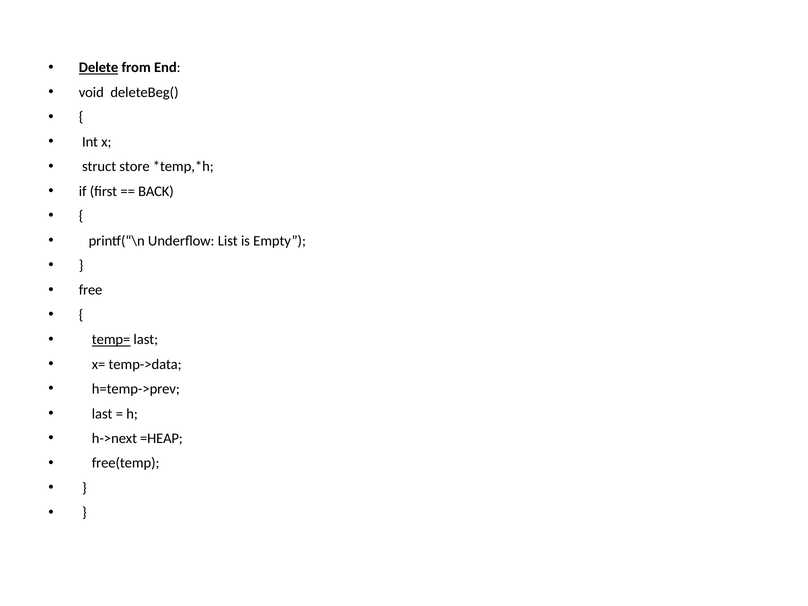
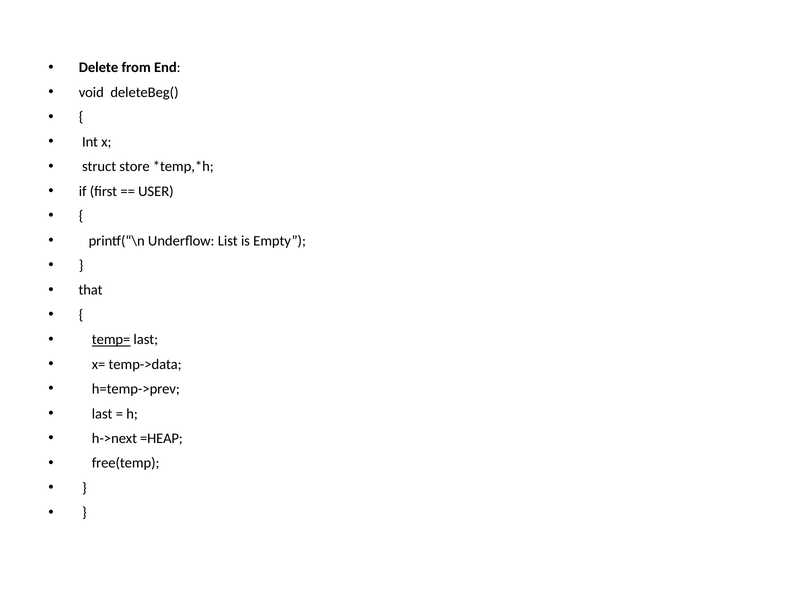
Delete underline: present -> none
BACK: BACK -> USER
free: free -> that
